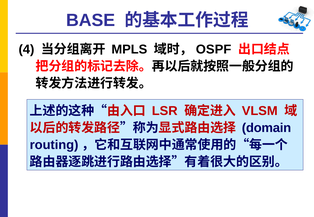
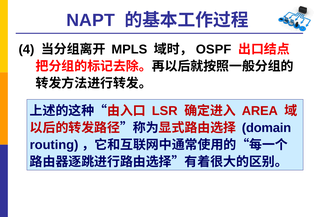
BASE: BASE -> NAPT
VLSM: VLSM -> AREA
